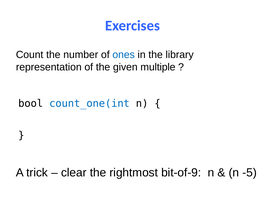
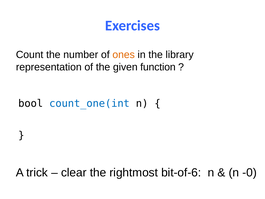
ones colour: blue -> orange
multiple: multiple -> function
bit-of-9: bit-of-9 -> bit-of-6
-5: -5 -> -0
